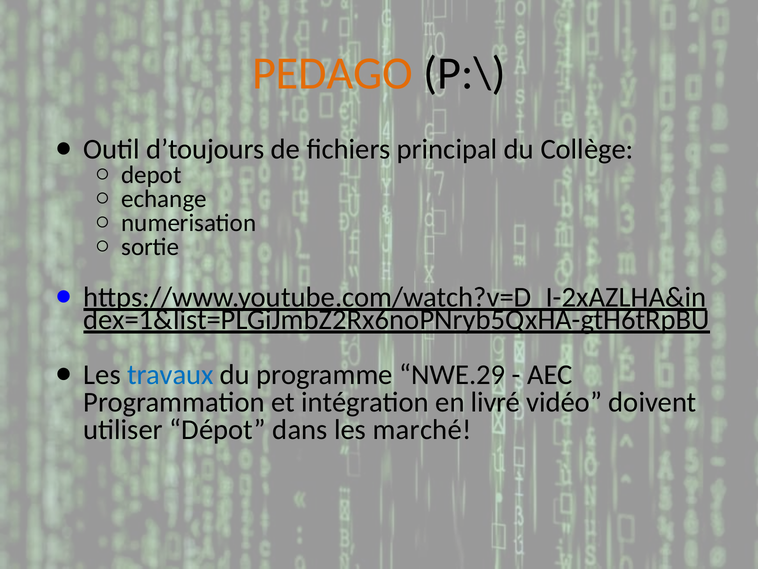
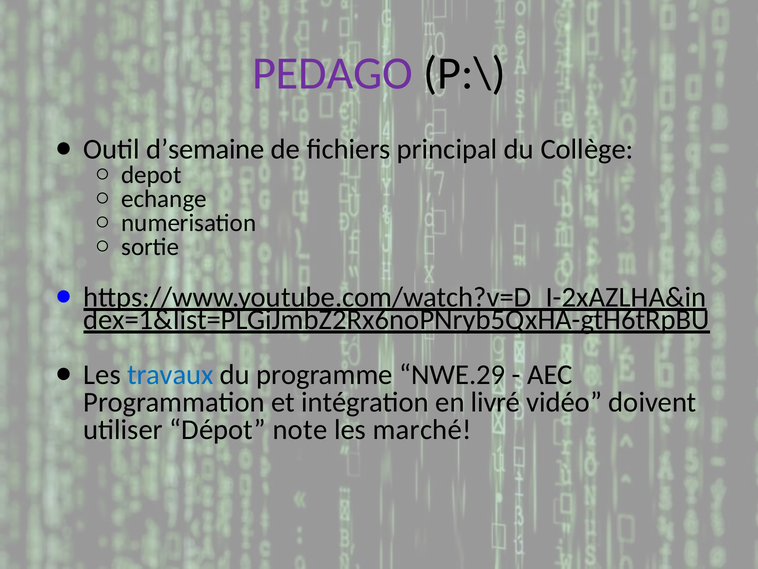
PEDAGO colour: orange -> purple
d’toujours: d’toujours -> d’semaine
dans: dans -> note
